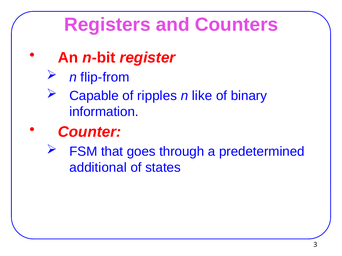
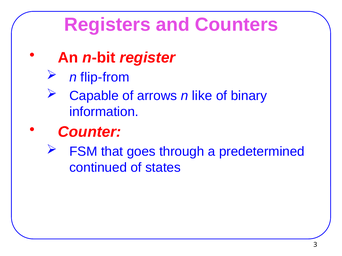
ripples: ripples -> arrows
additional: additional -> continued
